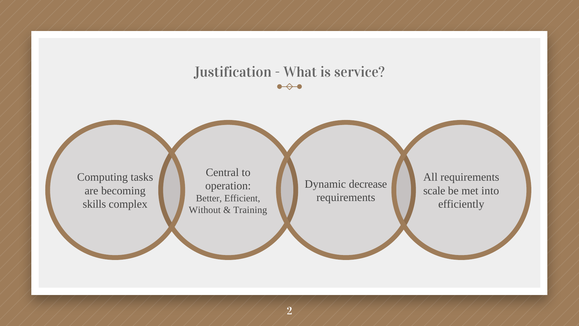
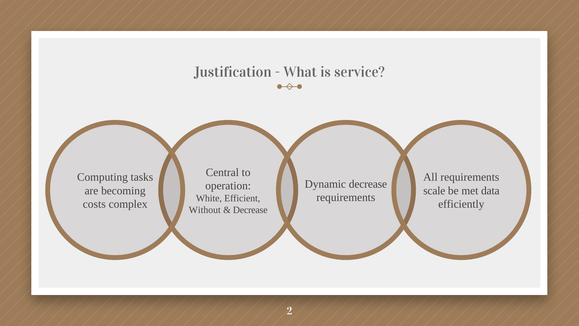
into: into -> data
Better: Better -> White
skills: skills -> costs
Training at (250, 210): Training -> Decrease
